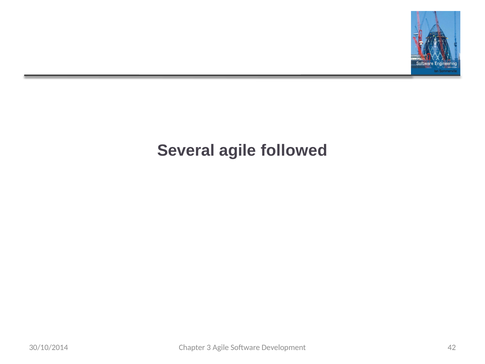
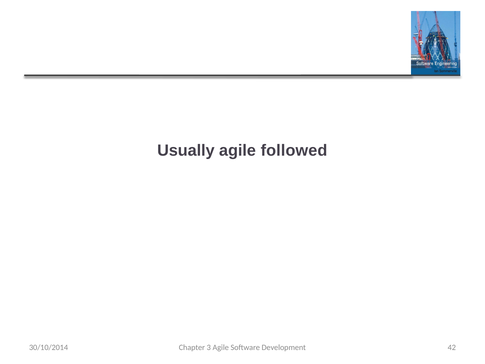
Several: Several -> Usually
